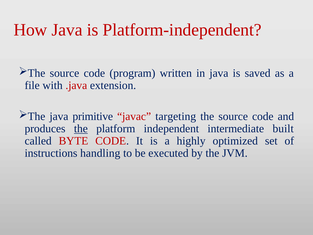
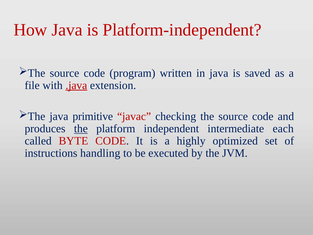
.java underline: none -> present
targeting: targeting -> checking
built: built -> each
